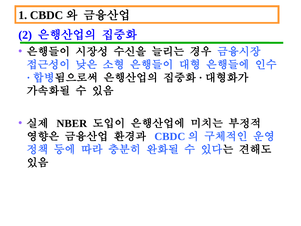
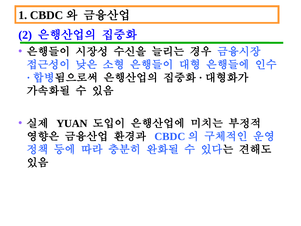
NBER: NBER -> YUAN
